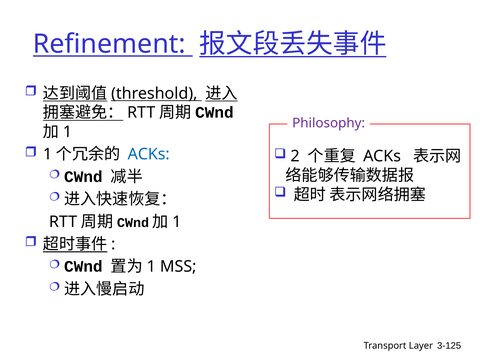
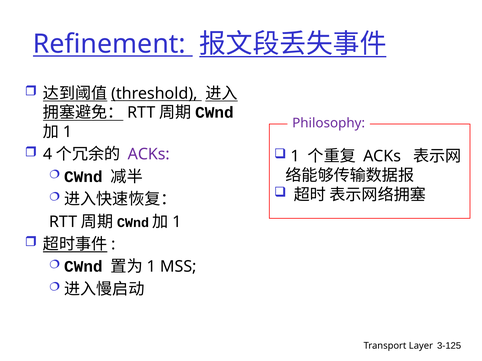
1 at (48, 155): 1 -> 4
ACKs at (149, 155) colour: blue -> purple
2 at (295, 156): 2 -> 1
